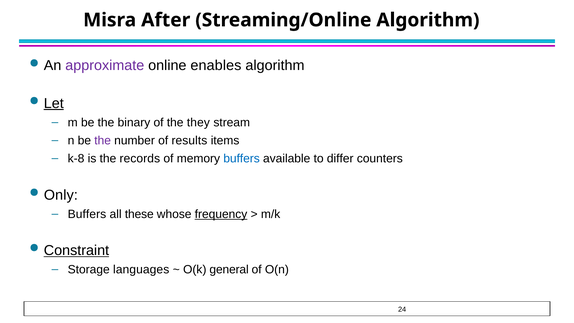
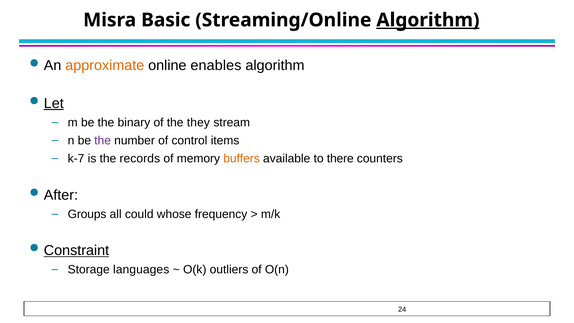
After: After -> Basic
Algorithm at (428, 20) underline: none -> present
approximate colour: purple -> orange
results: results -> control
k-8: k-8 -> k-7
buffers at (242, 158) colour: blue -> orange
differ: differ -> there
Only: Only -> After
Buffers at (87, 214): Buffers -> Groups
these: these -> could
frequency underline: present -> none
general: general -> outliers
